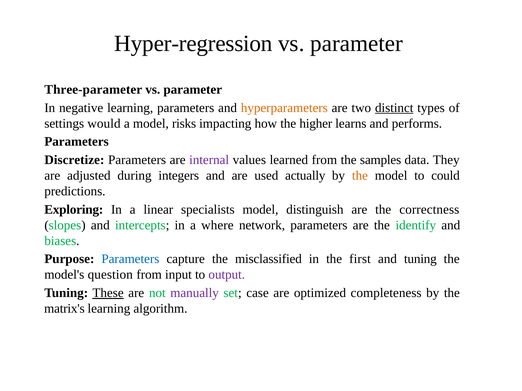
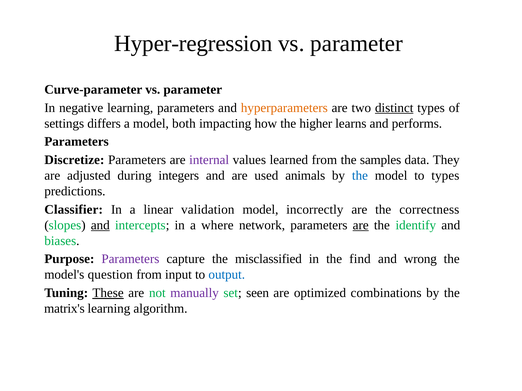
Three-parameter: Three-parameter -> Curve-parameter
would: would -> differs
risks: risks -> both
actually: actually -> animals
the at (360, 176) colour: orange -> blue
to could: could -> types
Exploring: Exploring -> Classifier
specialists: specialists -> validation
distinguish: distinguish -> incorrectly
and at (100, 225) underline: none -> present
are at (361, 225) underline: none -> present
Parameters at (130, 259) colour: blue -> purple
first: first -> find
and tuning: tuning -> wrong
output colour: purple -> blue
case: case -> seen
completeness: completeness -> combinations
